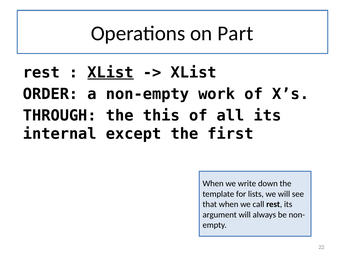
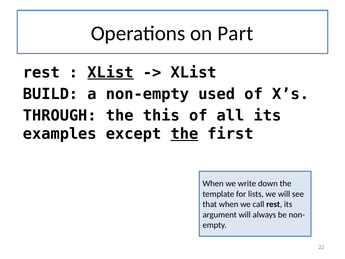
ORDER: ORDER -> BUILD
work: work -> used
internal: internal -> examples
the at (184, 134) underline: none -> present
